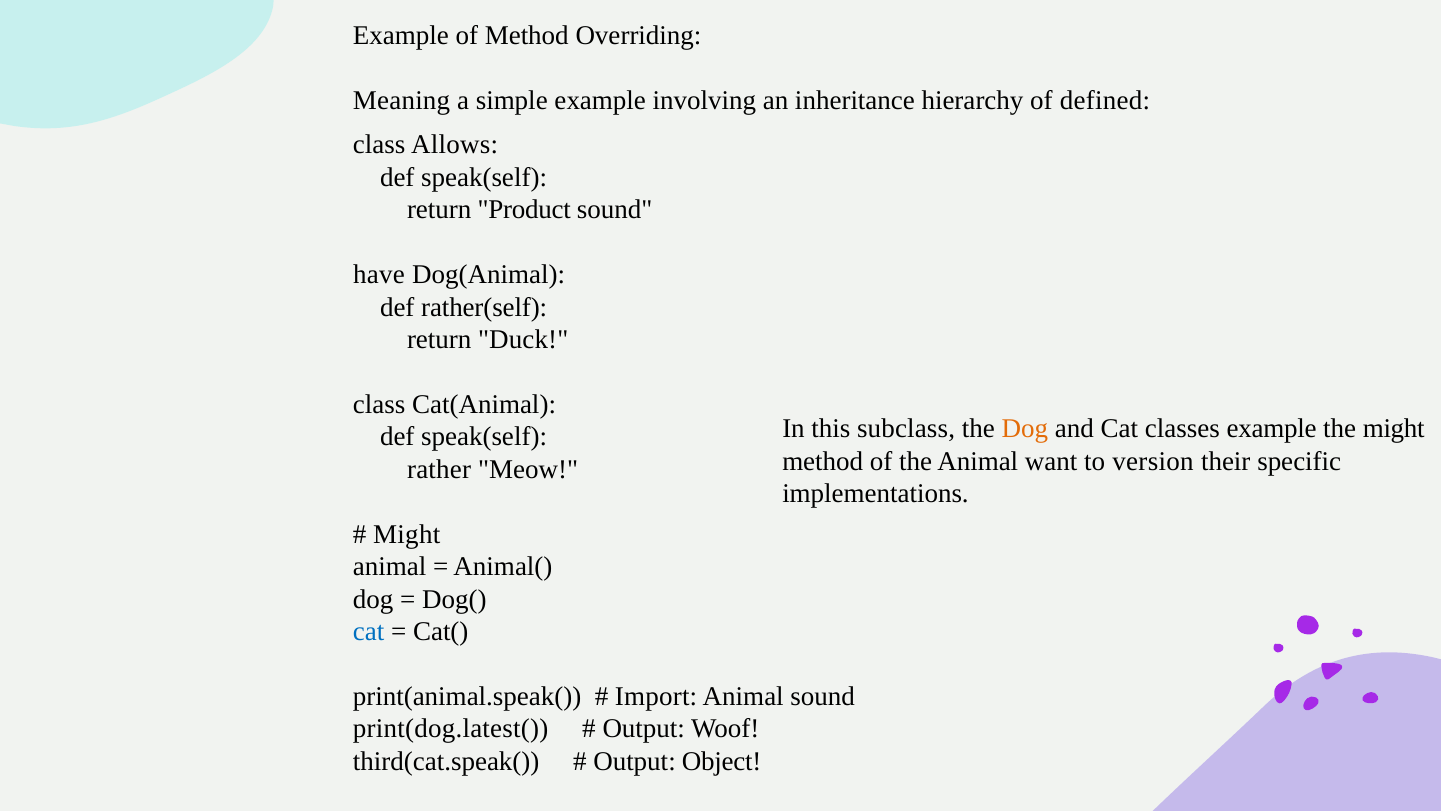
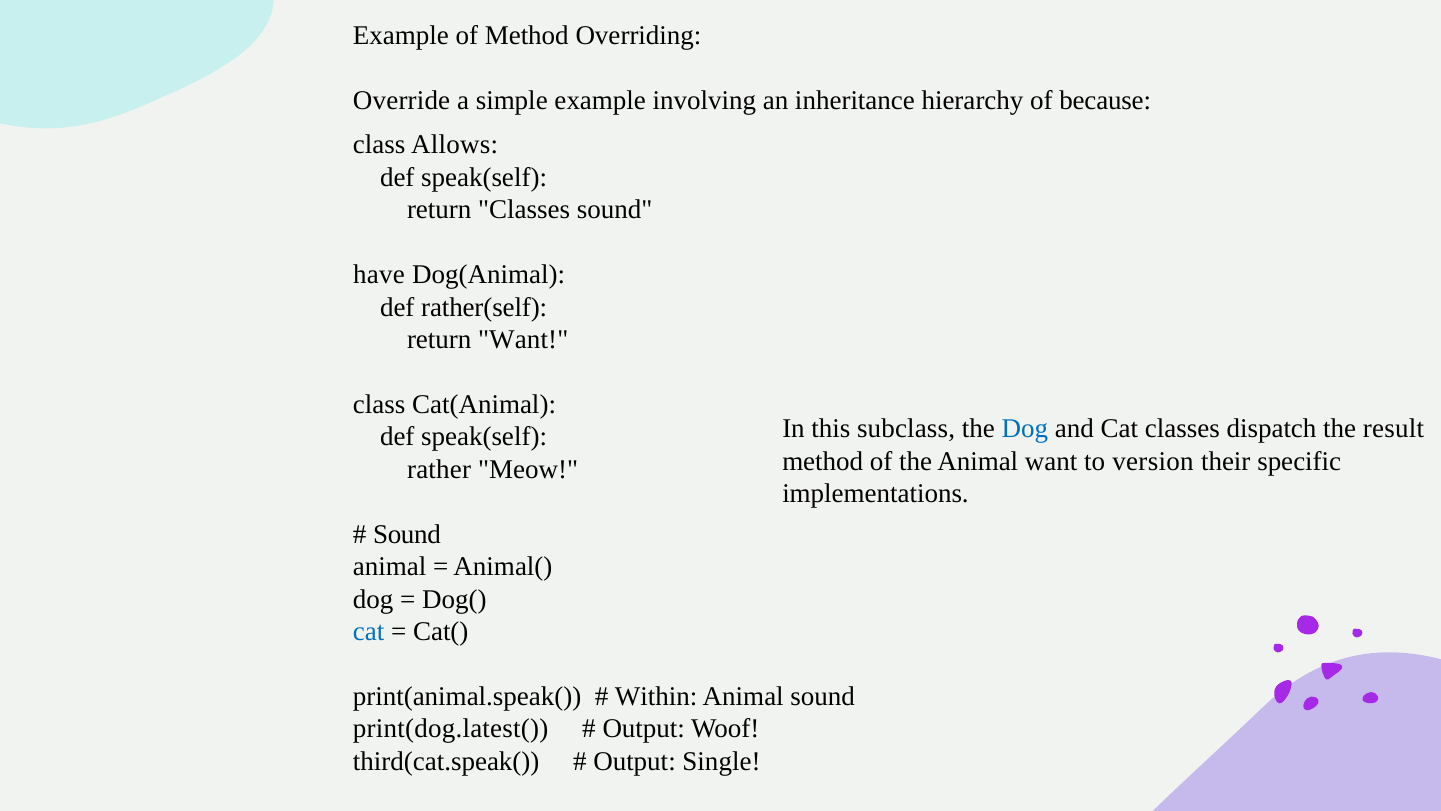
Meaning: Meaning -> Override
defined: defined -> because
return Product: Product -> Classes
return Duck: Duck -> Want
Dog at (1025, 429) colour: orange -> blue
classes example: example -> dispatch
the might: might -> result
Might at (407, 534): Might -> Sound
Import: Import -> Within
Object: Object -> Single
